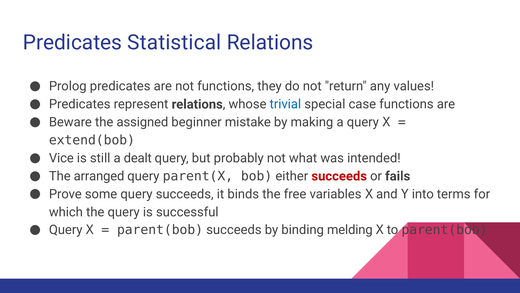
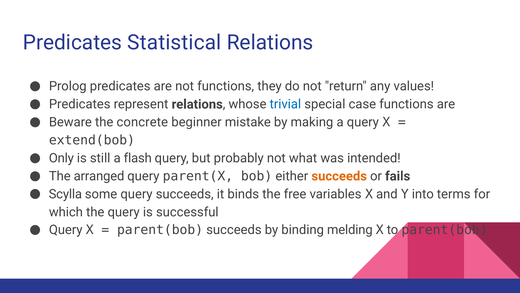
assigned: assigned -> concrete
Vice: Vice -> Only
dealt: dealt -> flash
succeeds at (339, 176) colour: red -> orange
Prove: Prove -> Scylla
